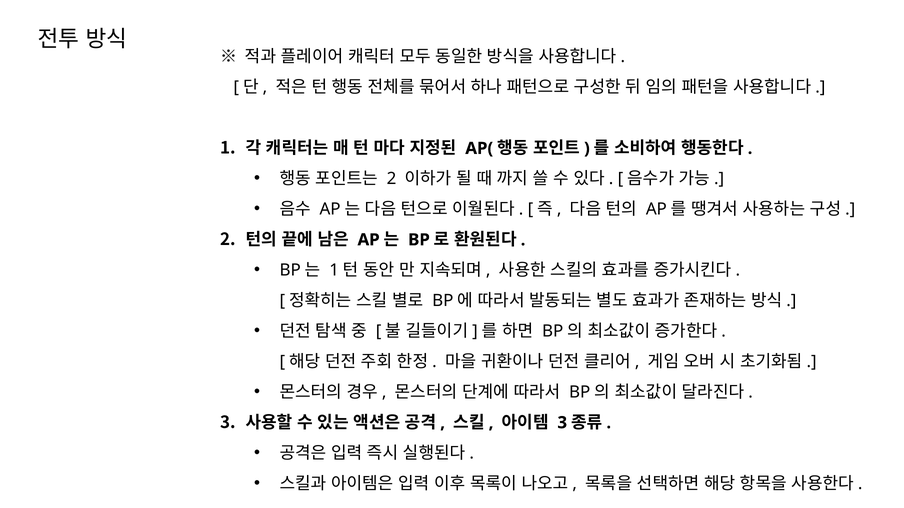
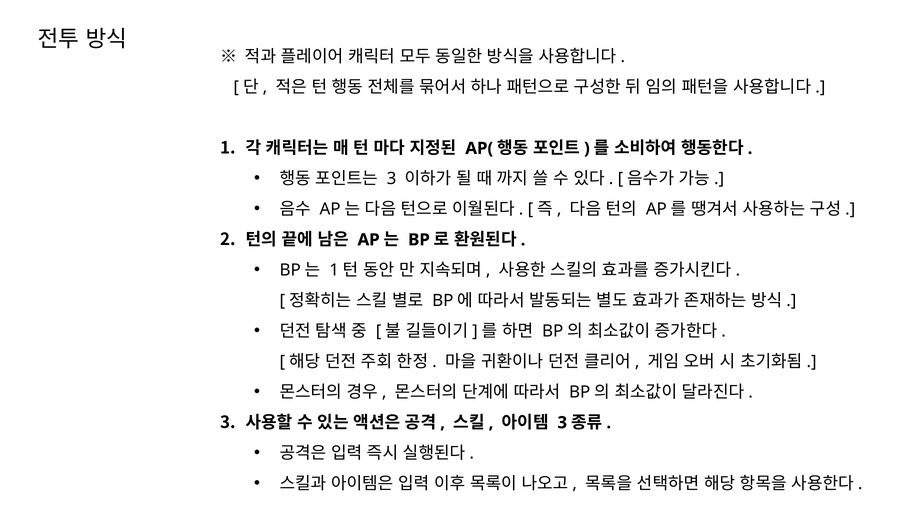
2 at (392, 179): 2 -> 3
